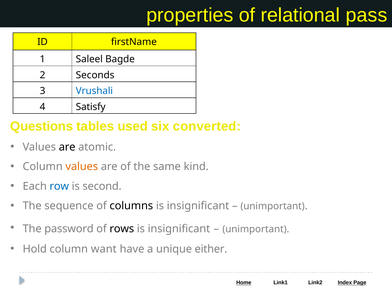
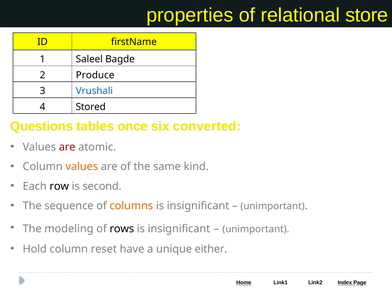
pass: pass -> store
Seconds: Seconds -> Produce
Satisfy: Satisfy -> Stored
used: used -> once
are at (67, 147) colour: black -> red
row colour: blue -> black
columns colour: black -> orange
password: password -> modeling
want: want -> reset
